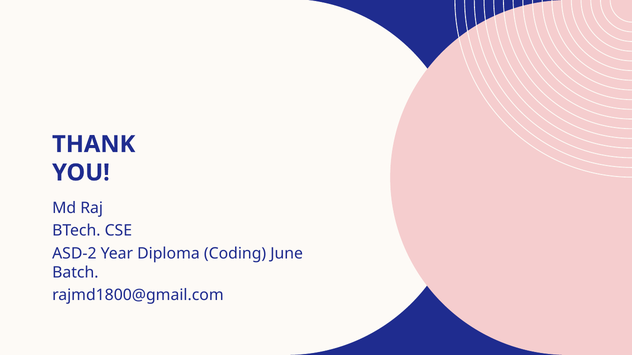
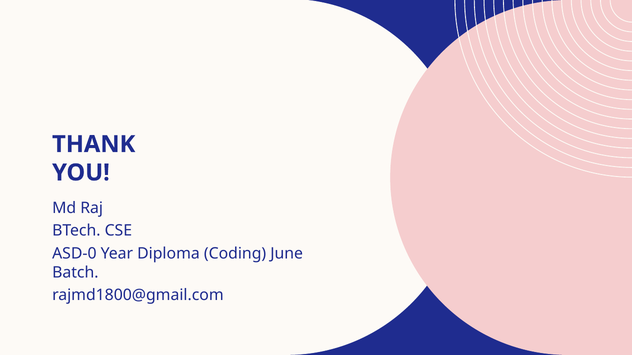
ASD-2: ASD-2 -> ASD-0
